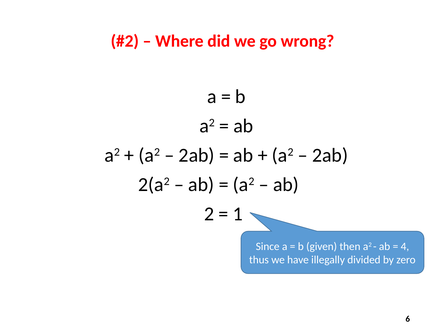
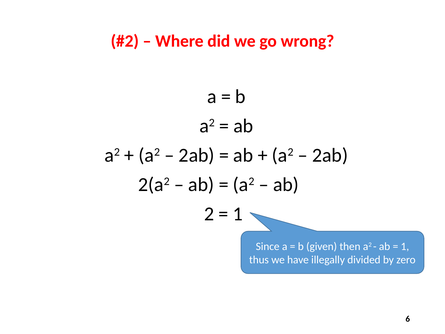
4 at (405, 246): 4 -> 1
